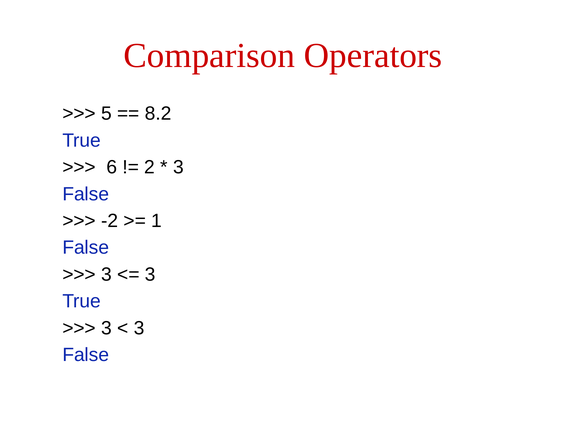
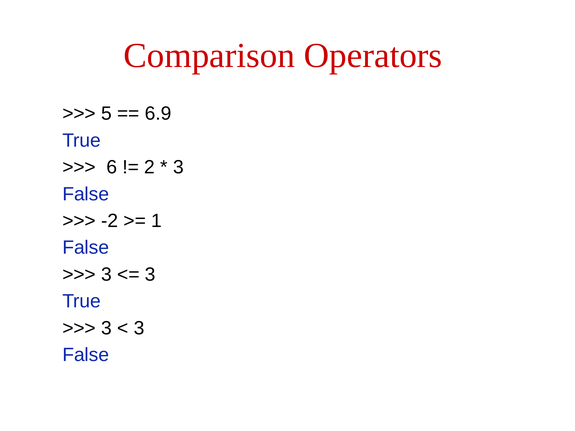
8.2: 8.2 -> 6.9
